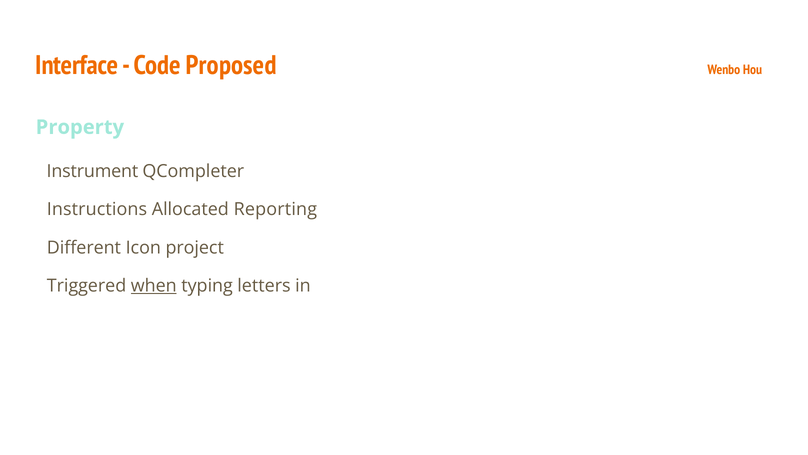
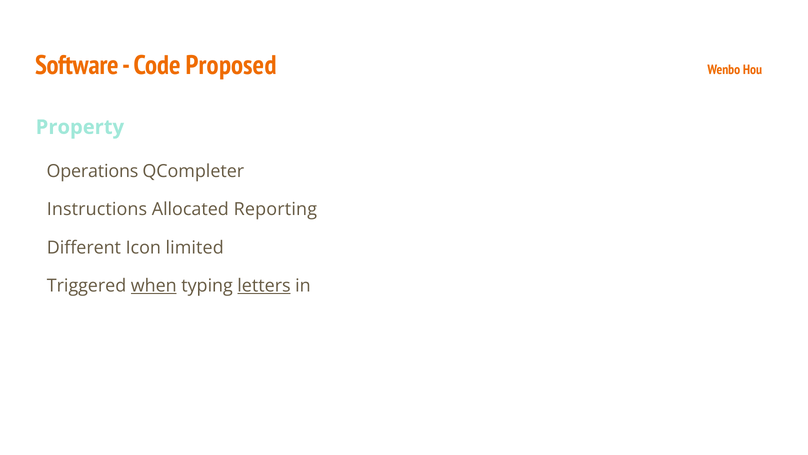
Interface: Interface -> Software
Instrument: Instrument -> Operations
project: project -> limited
letters underline: none -> present
